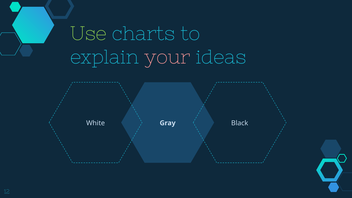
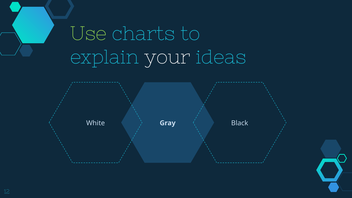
your colour: pink -> white
